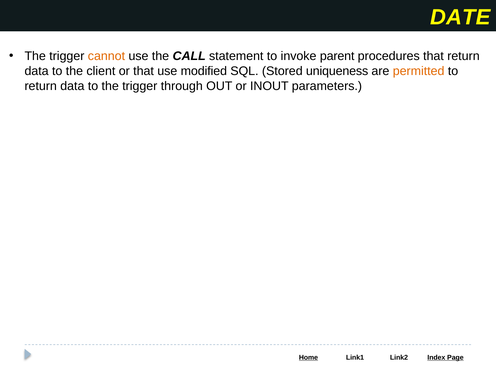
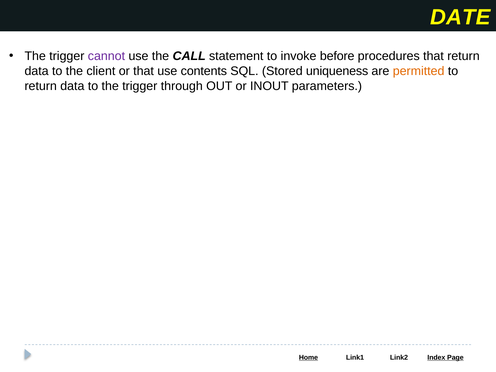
cannot colour: orange -> purple
parent: parent -> before
modified: modified -> contents
